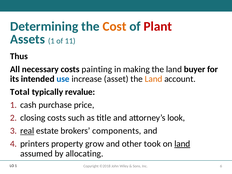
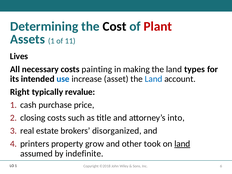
Cost colour: orange -> black
Thus: Thus -> Lives
buyer: buyer -> types
Land at (154, 79) colour: orange -> blue
Total: Total -> Right
look: look -> into
real underline: present -> none
components: components -> disorganized
allocating: allocating -> indefinite
